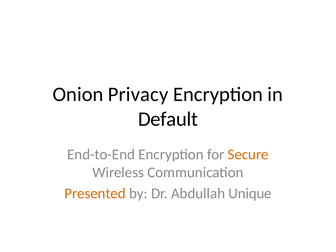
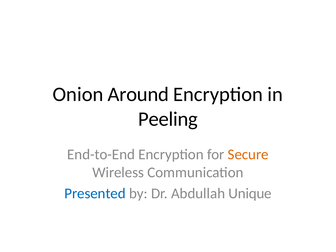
Privacy: Privacy -> Around
Default: Default -> Peeling
Presented colour: orange -> blue
